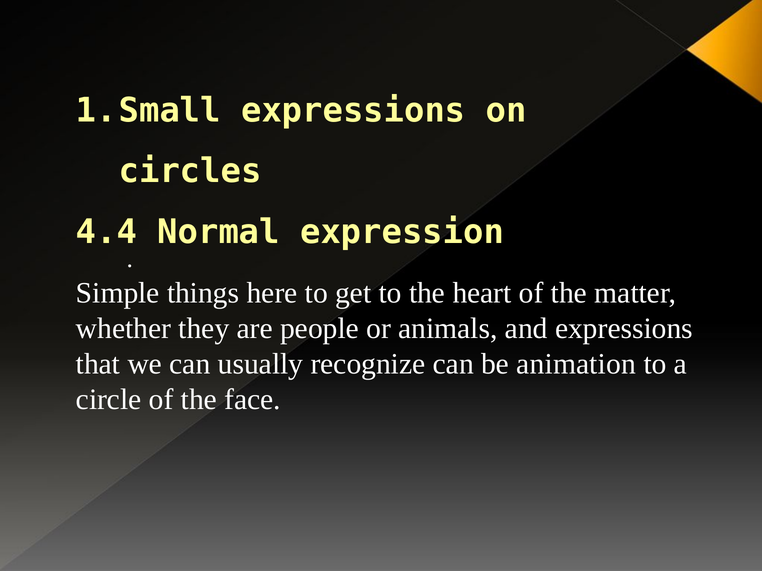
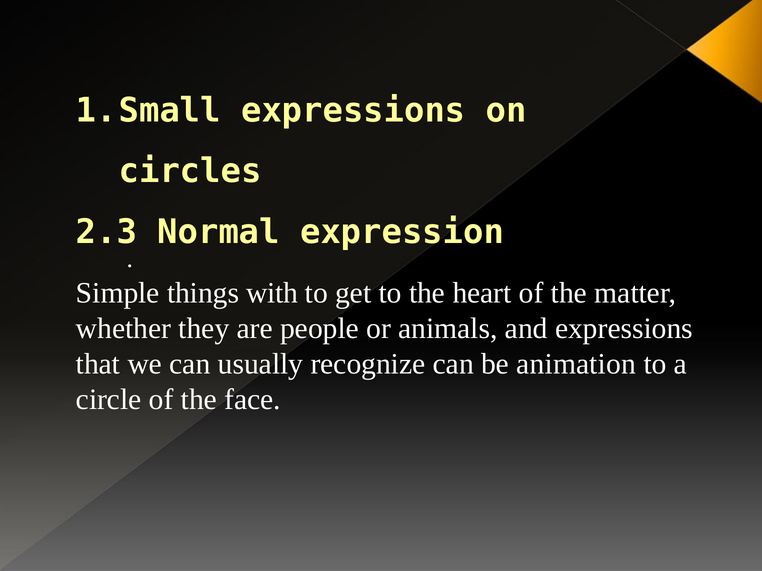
4.4: 4.4 -> 2.3
here: here -> with
